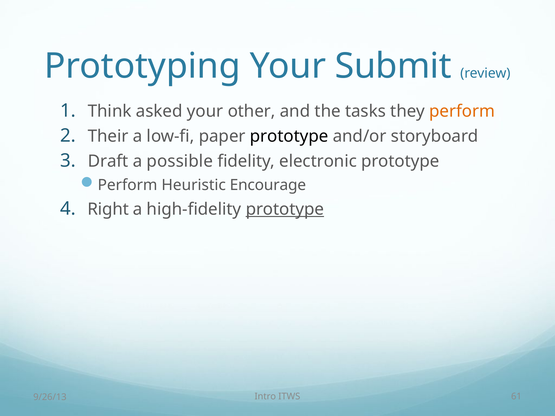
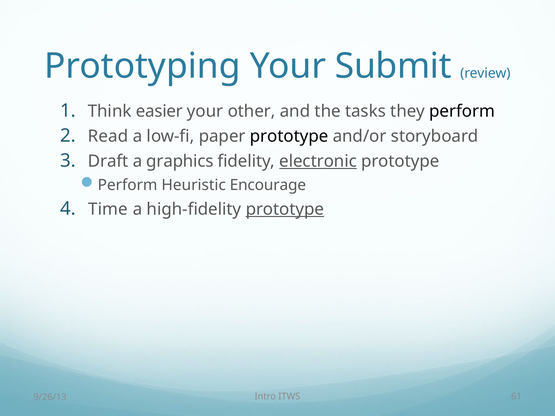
asked: asked -> easier
perform at (462, 111) colour: orange -> black
Their: Their -> Read
possible: possible -> graphics
electronic underline: none -> present
Right: Right -> Time
